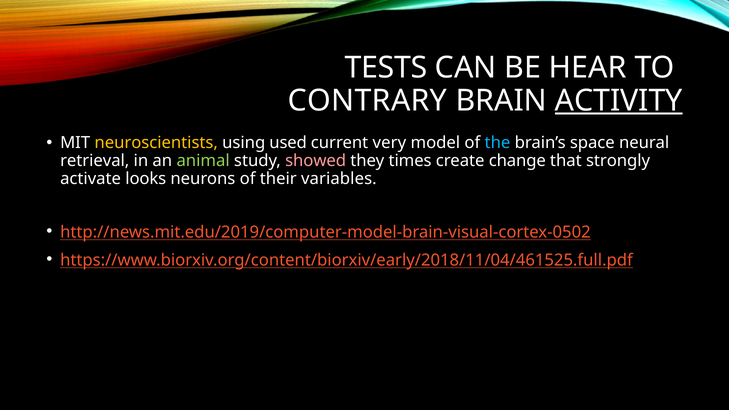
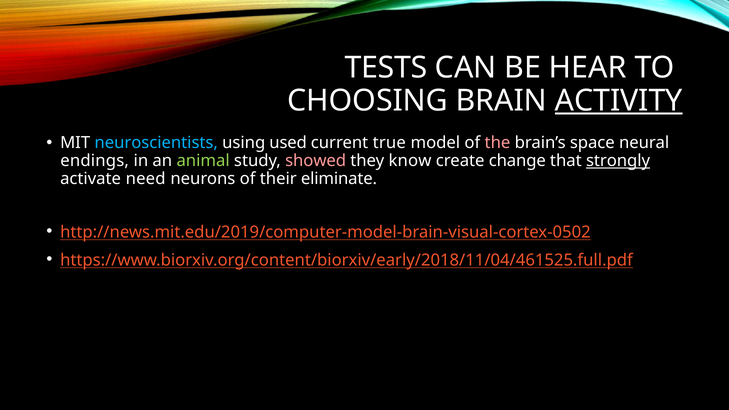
CONTRARY: CONTRARY -> CHOOSING
neuroscientists colour: yellow -> light blue
very: very -> true
the colour: light blue -> pink
retrieval: retrieval -> endings
times: times -> know
strongly underline: none -> present
looks: looks -> need
variables: variables -> eliminate
